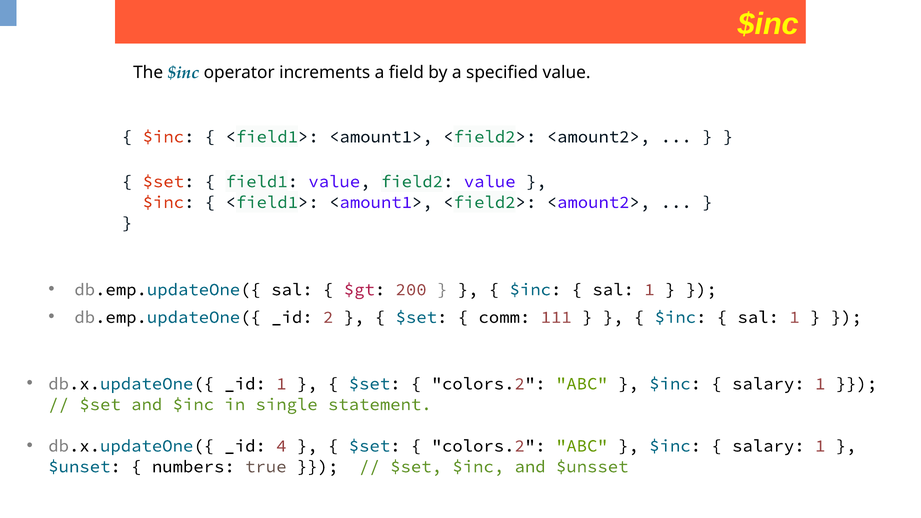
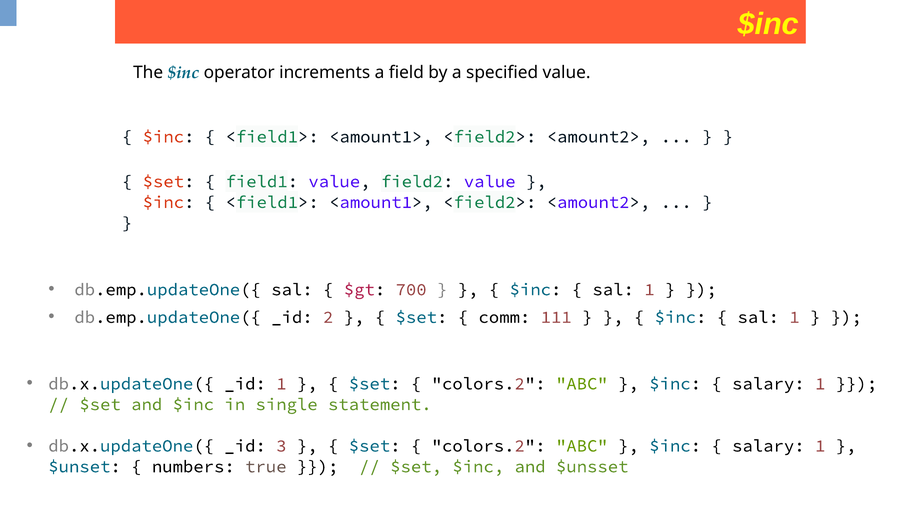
200: 200 -> 700
4: 4 -> 3
